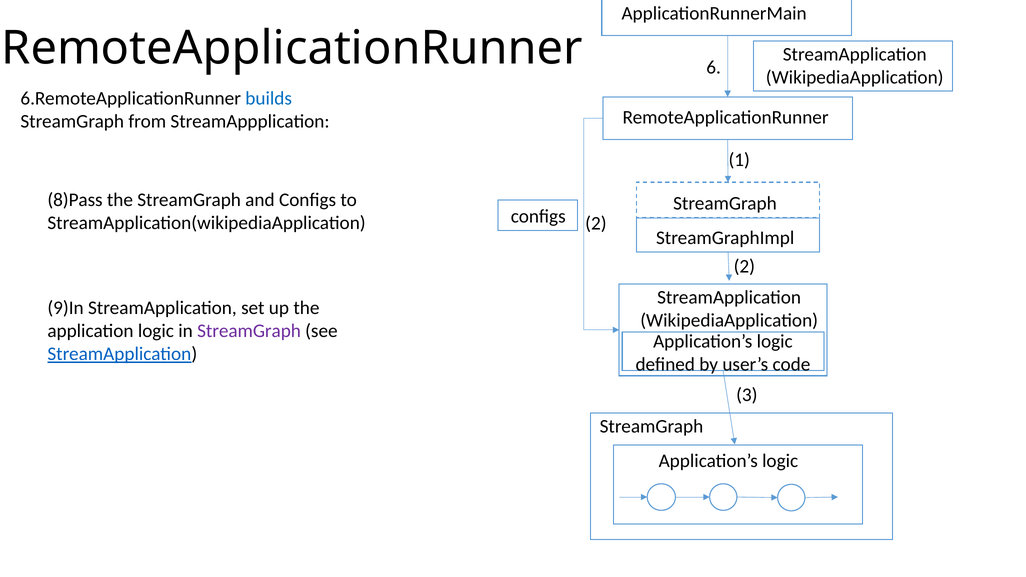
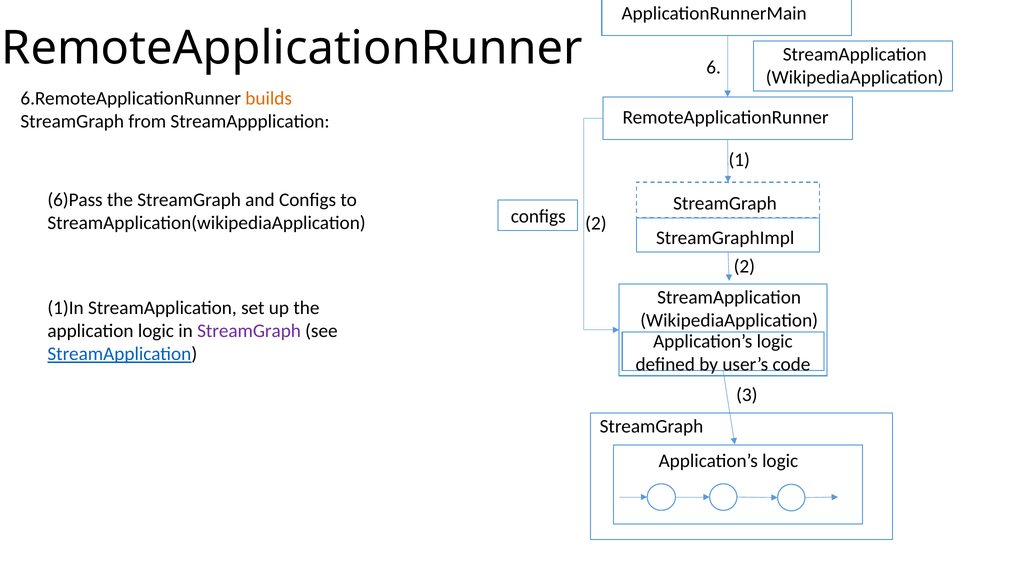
builds colour: blue -> orange
8)Pass: 8)Pass -> 6)Pass
9)In: 9)In -> 1)In
